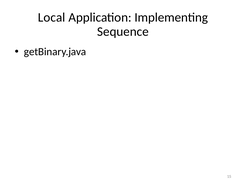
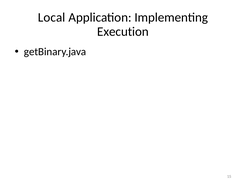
Sequence: Sequence -> Execution
